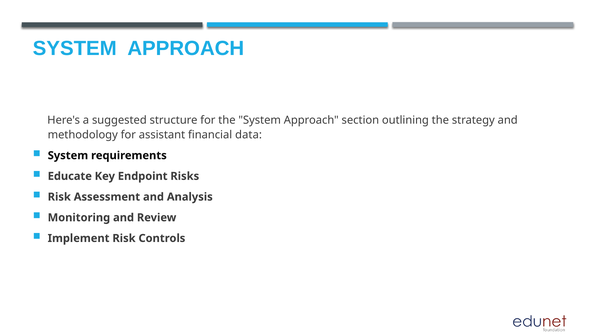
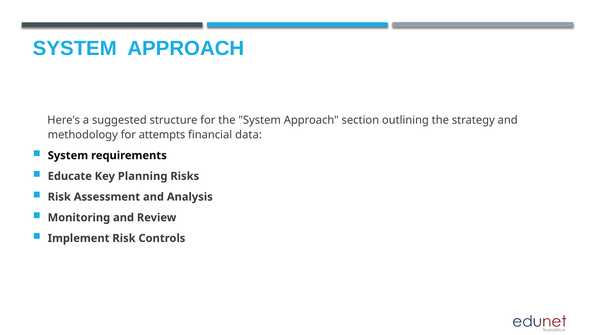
assistant: assistant -> attempts
Endpoint: Endpoint -> Planning
